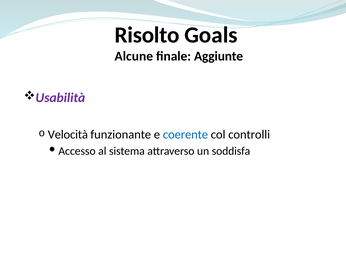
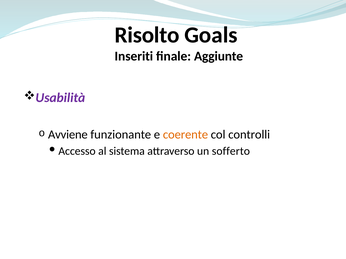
Alcune: Alcune -> Inseriti
Velocità: Velocità -> Avviene
coerente colour: blue -> orange
soddisfa: soddisfa -> sofferto
